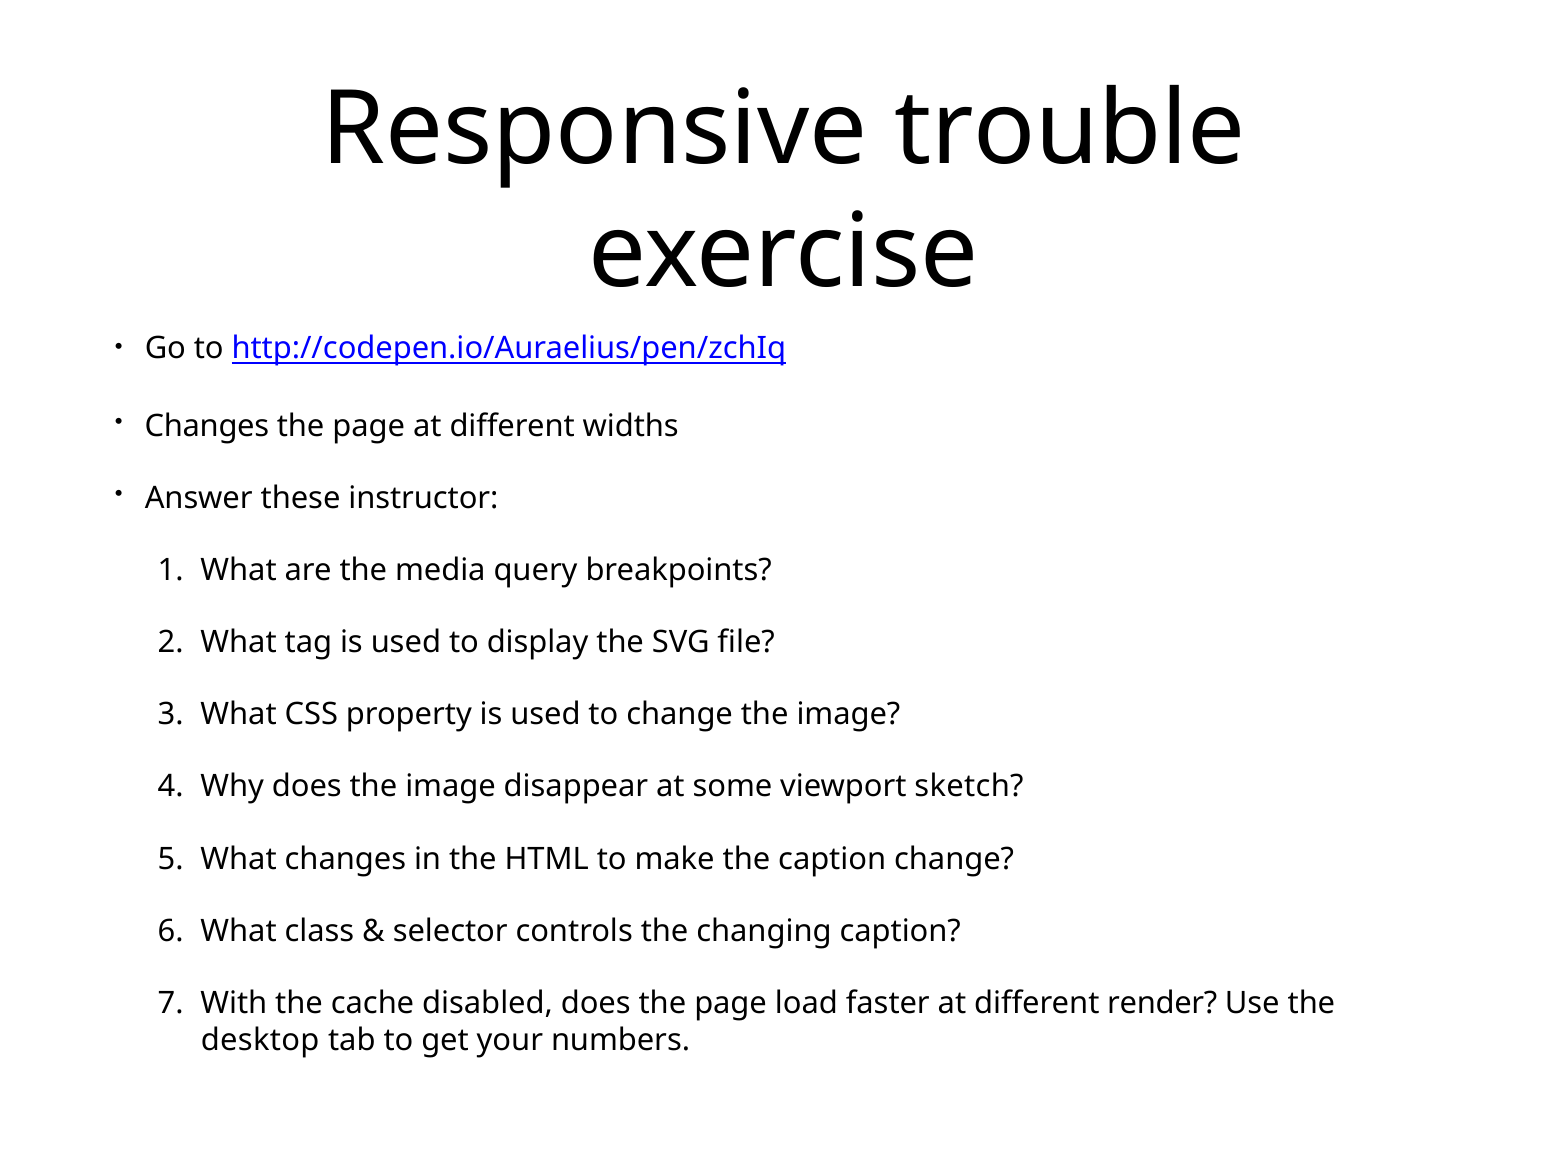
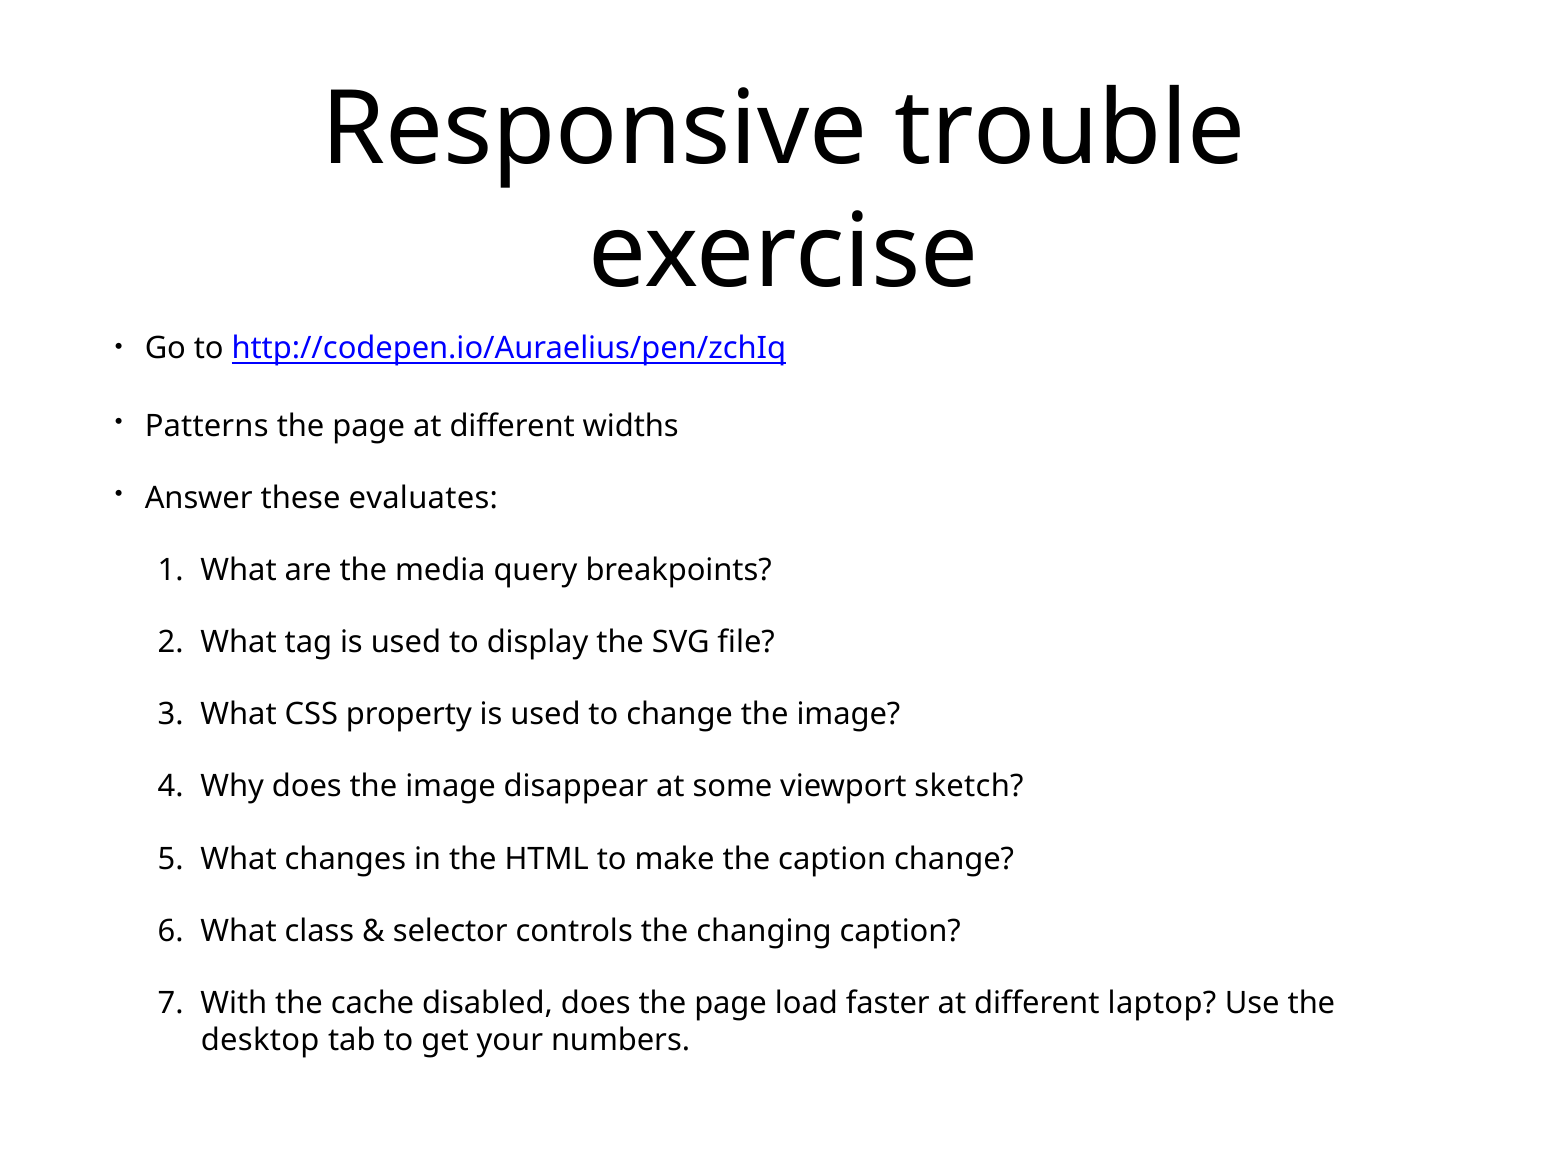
Changes at (207, 426): Changes -> Patterns
instructor: instructor -> evaluates
render: render -> laptop
